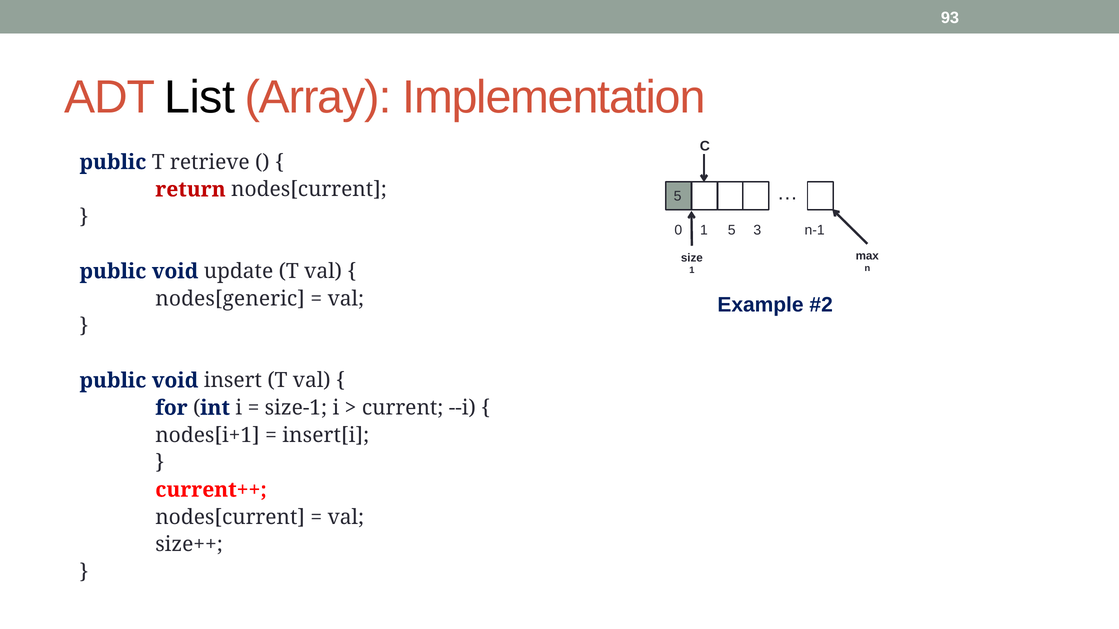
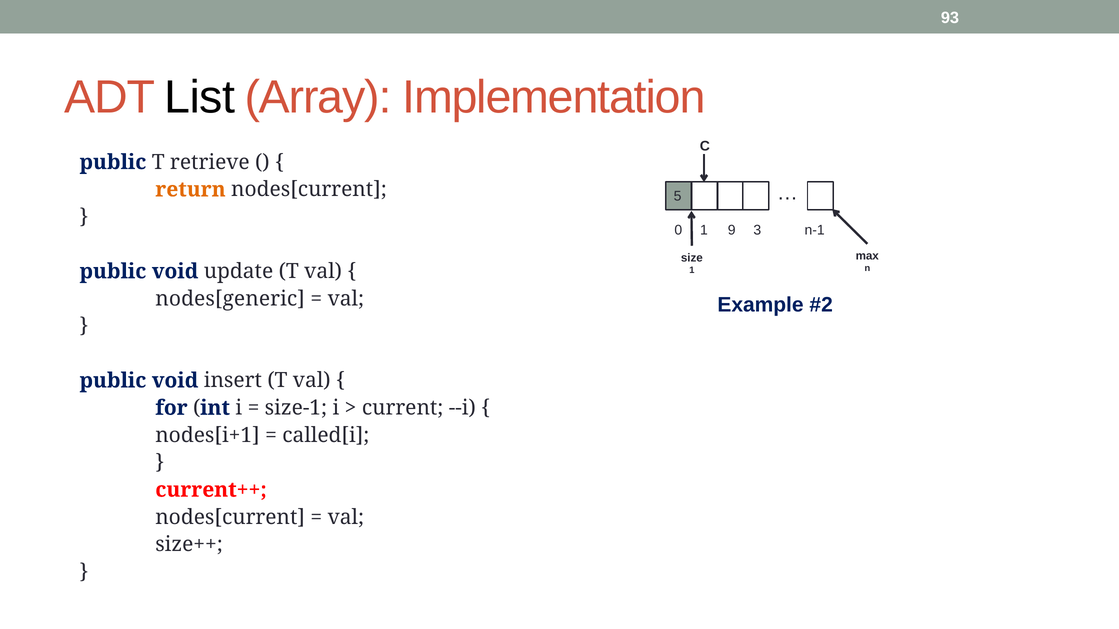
return colour: red -> orange
1 5: 5 -> 9
insert[i: insert[i -> called[i
